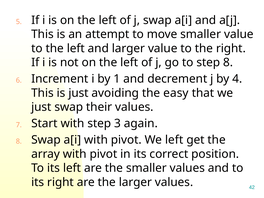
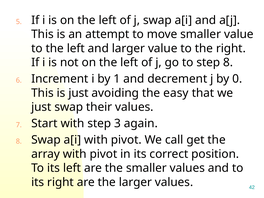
4: 4 -> 0
We left: left -> call
